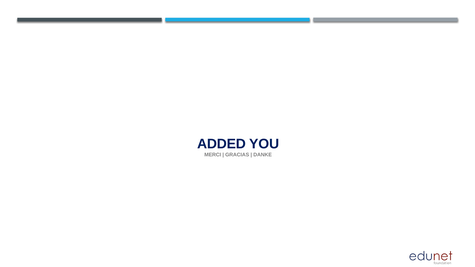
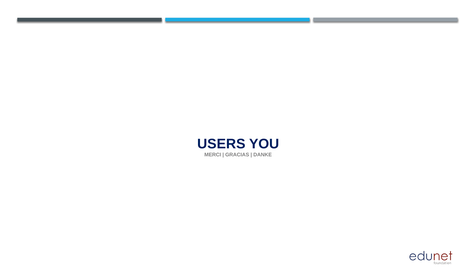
ADDED: ADDED -> USERS
